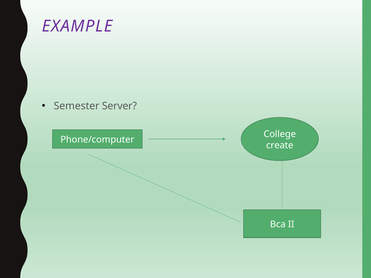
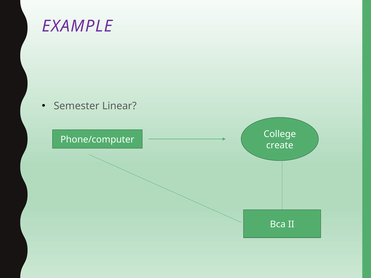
Server: Server -> Linear
